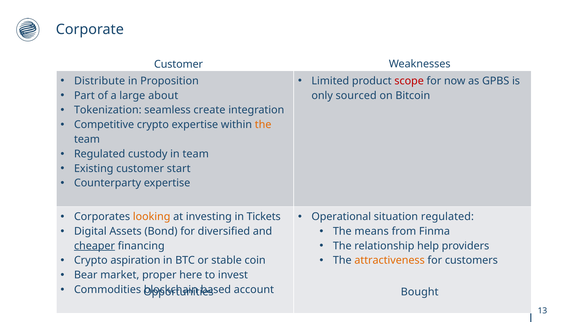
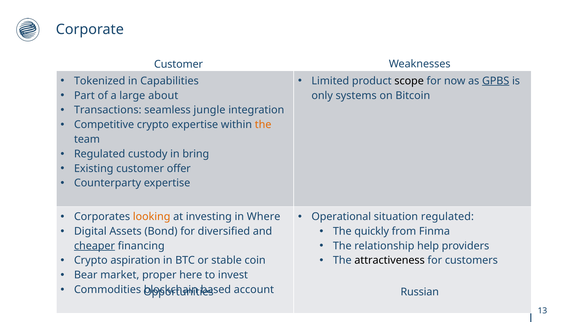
Distribute: Distribute -> Tokenized
Proposition: Proposition -> Capabilities
scope colour: red -> black
GPBS underline: none -> present
sourced: sourced -> systems
Tokenization: Tokenization -> Transactions
create: create -> jungle
in team: team -> bring
start: start -> offer
Tickets: Tickets -> Where
means: means -> quickly
attractiveness colour: orange -> black
Bought: Bought -> Russian
